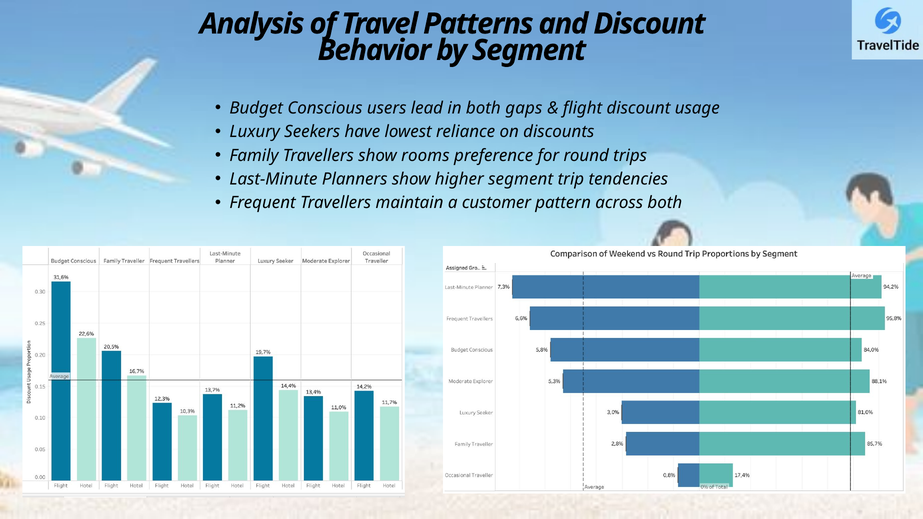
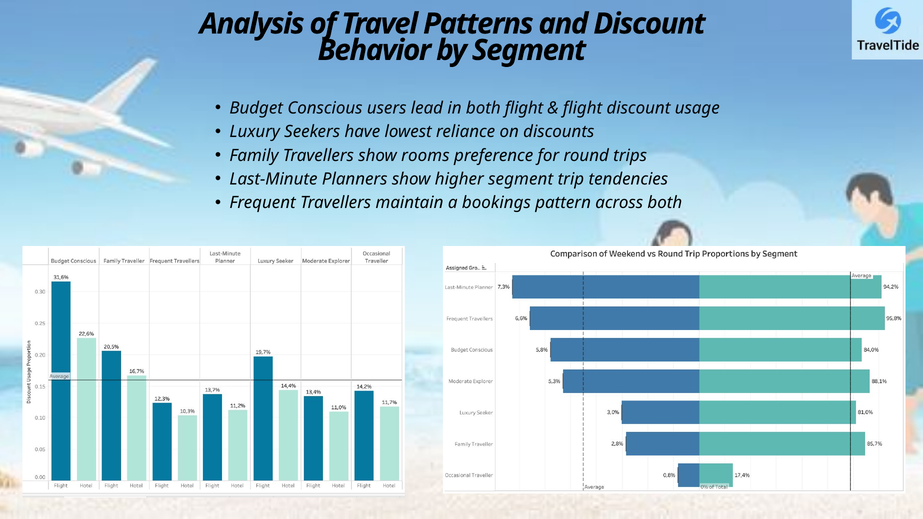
both gaps: gaps -> flight
customer: customer -> bookings
